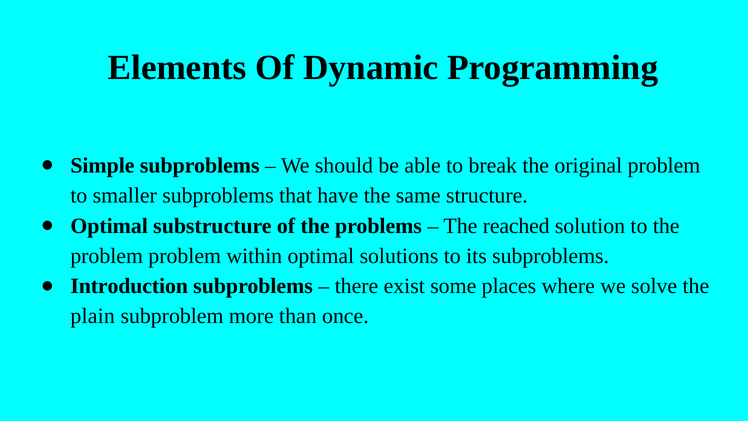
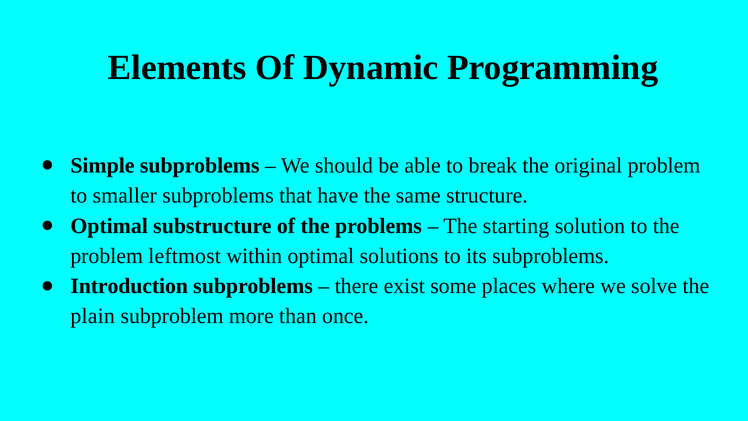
reached: reached -> starting
problem problem: problem -> leftmost
